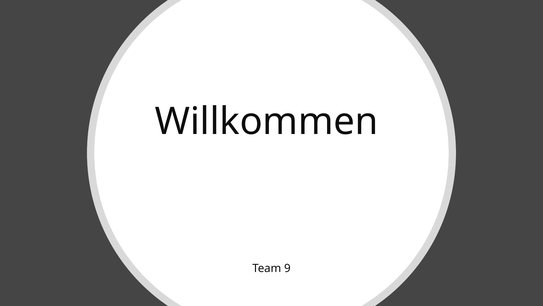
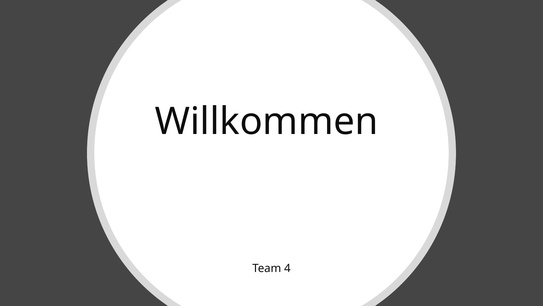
9: 9 -> 4
